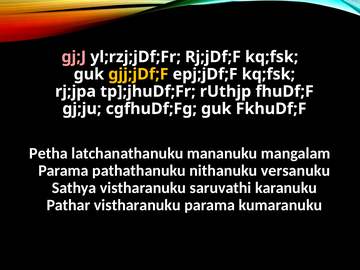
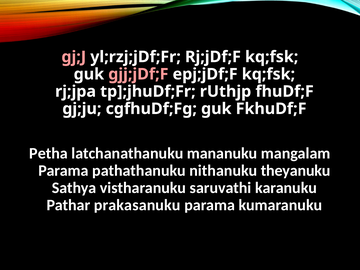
gjj;jDf;F colour: yellow -> pink
versanuku: versanuku -> theyanuku
Pathar vistharanuku: vistharanuku -> prakasanuku
